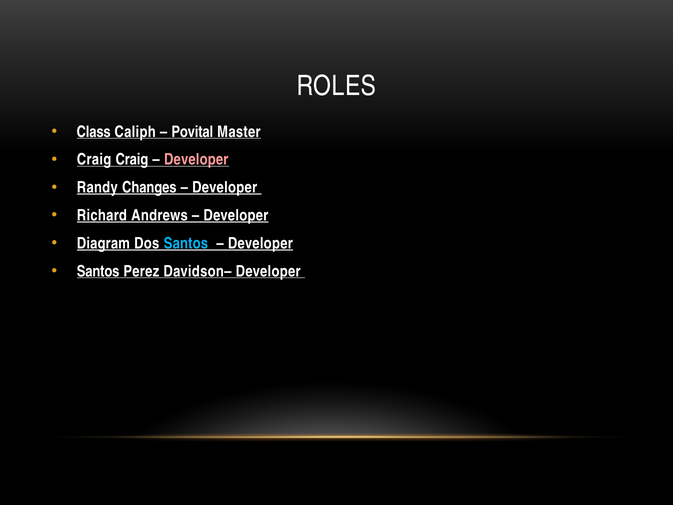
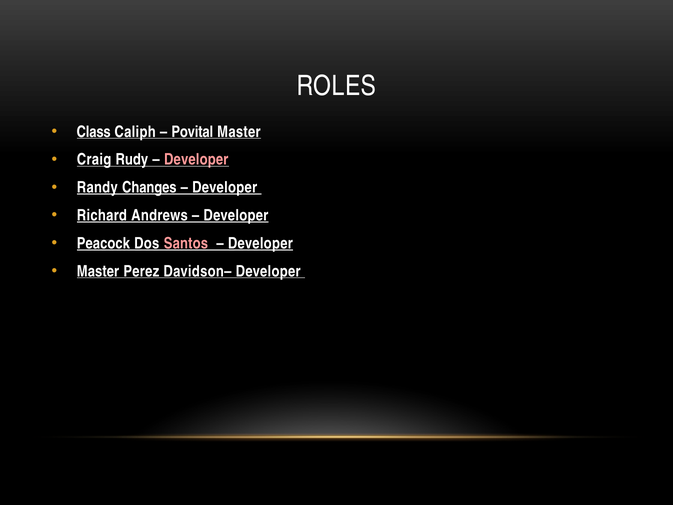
Craig Craig: Craig -> Rudy
Diagram: Diagram -> Peacock
Santos at (186, 243) colour: light blue -> pink
Santos at (98, 271): Santos -> Master
